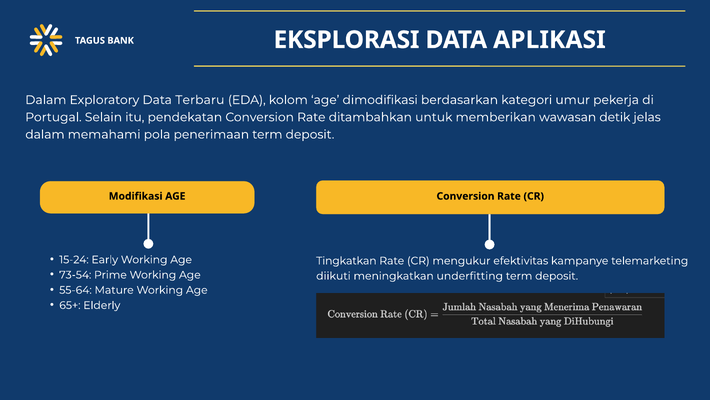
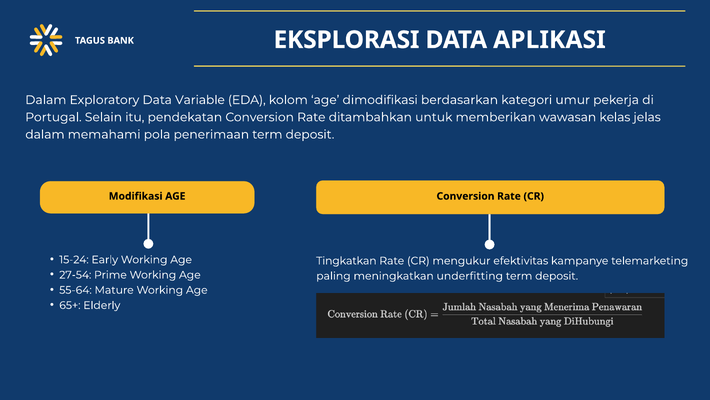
Terbaru: Terbaru -> Variable
detik: detik -> kelas
73-54: 73-54 -> 27-54
diikuti: diikuti -> paling
